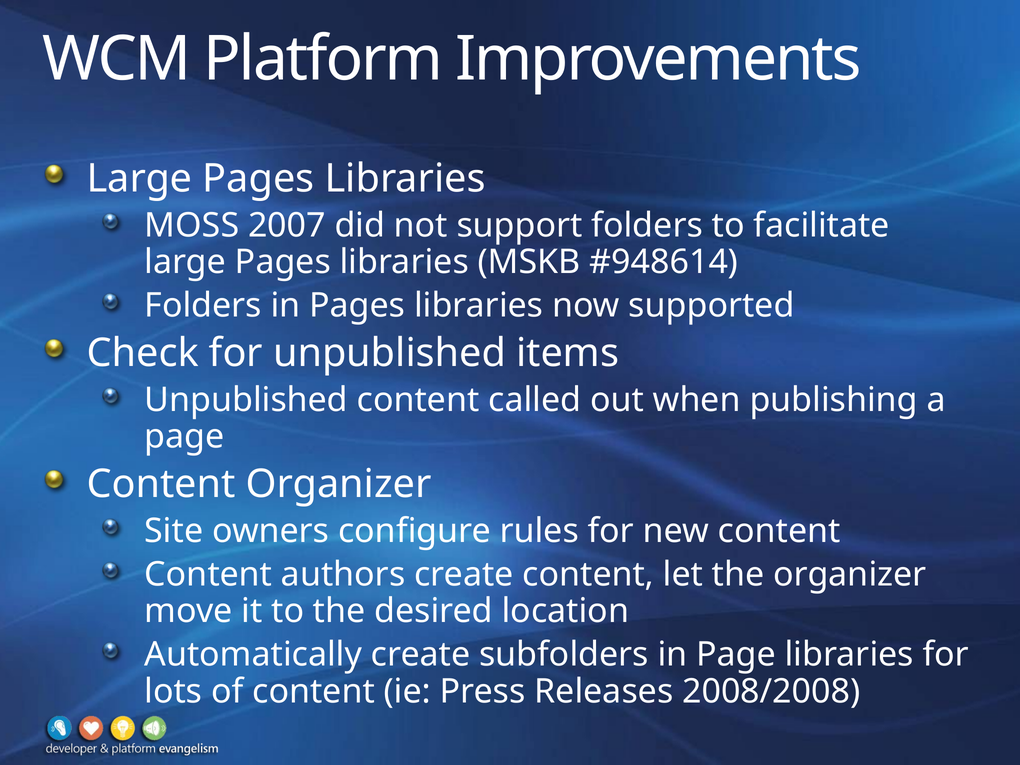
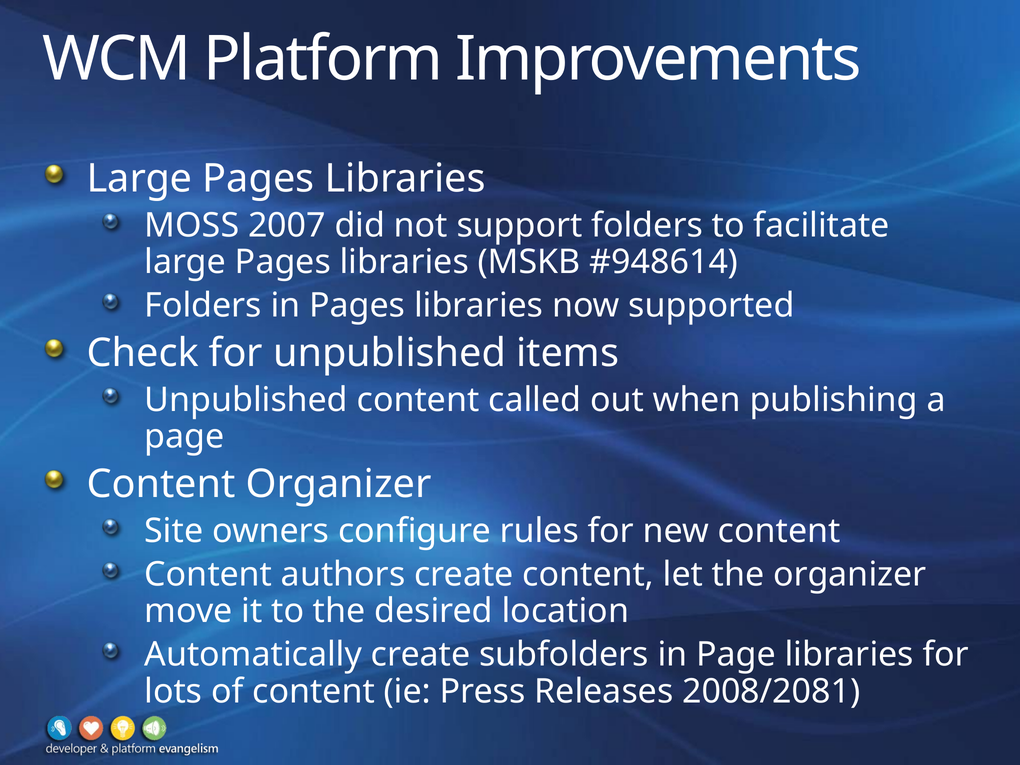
2008/2008: 2008/2008 -> 2008/2081
